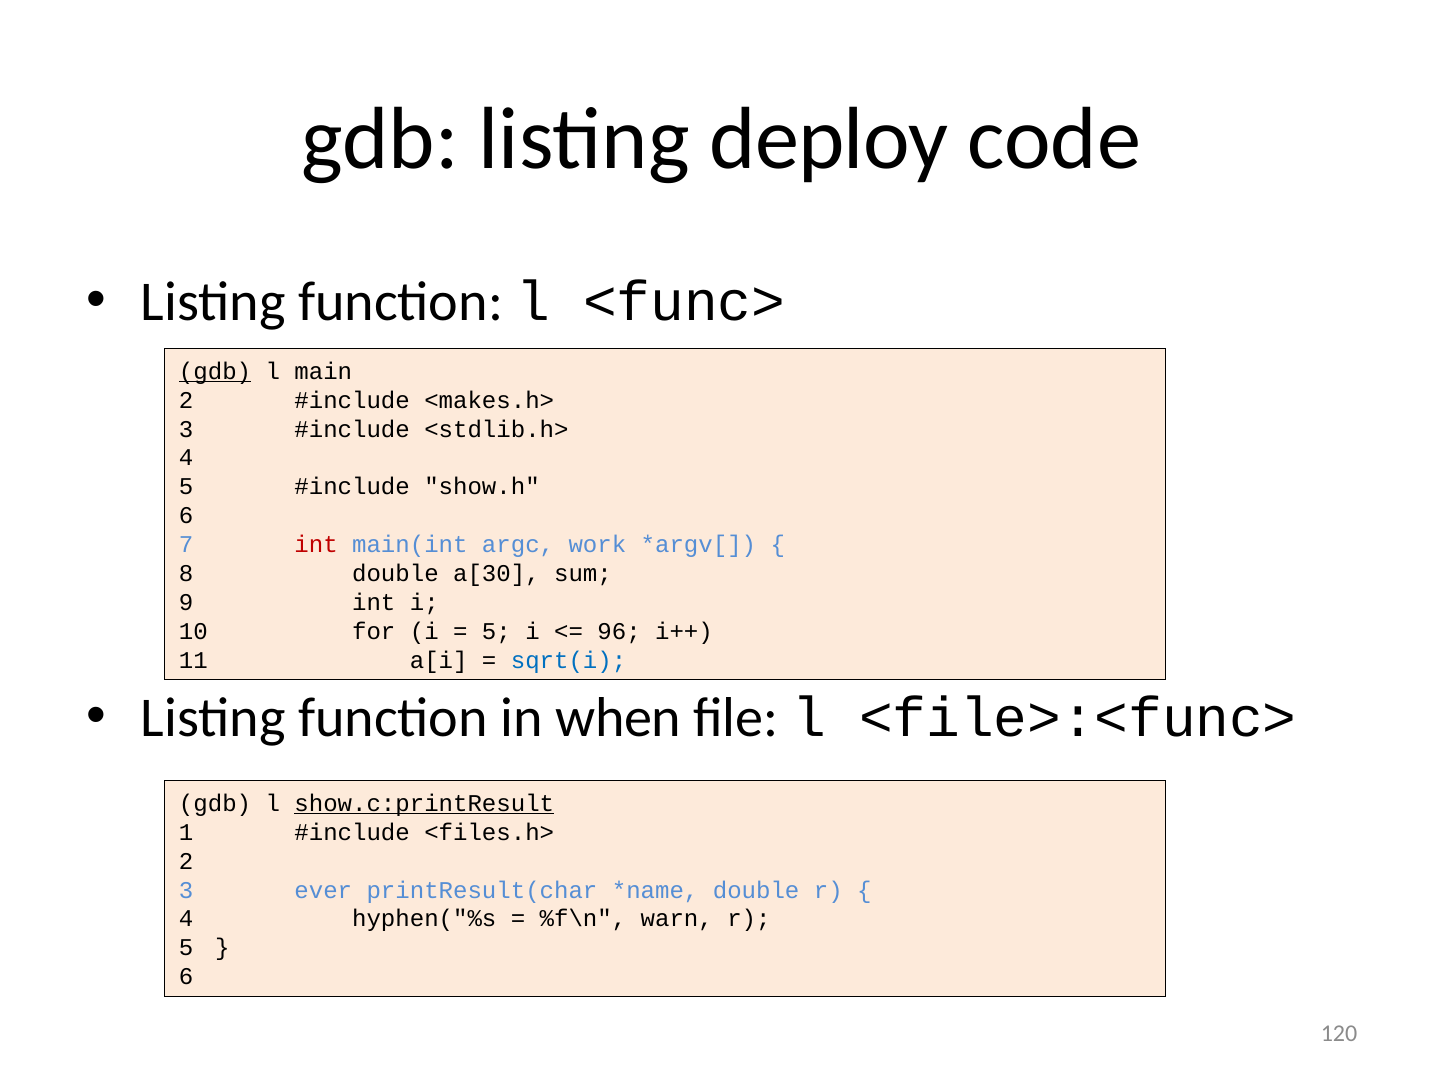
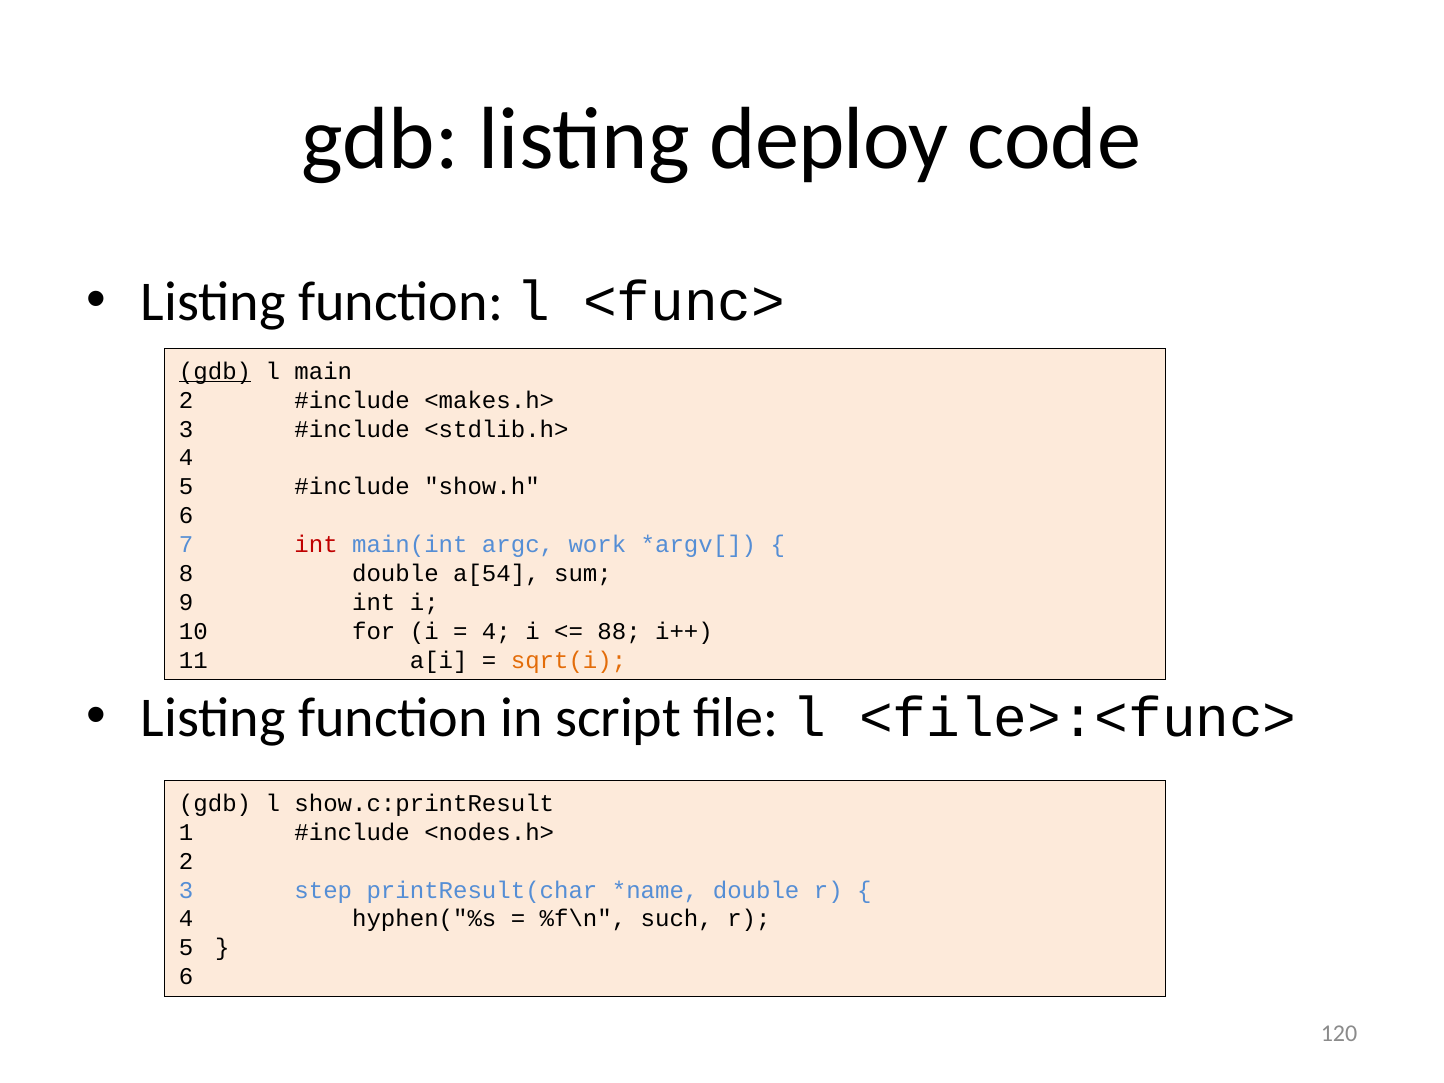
a[30: a[30 -> a[54
5 at (496, 631): 5 -> 4
96: 96 -> 88
sqrt(i colour: blue -> orange
when: when -> script
show.c:printResult underline: present -> none
<files.h>: <files.h> -> <nodes.h>
ever: ever -> step
warn: warn -> such
